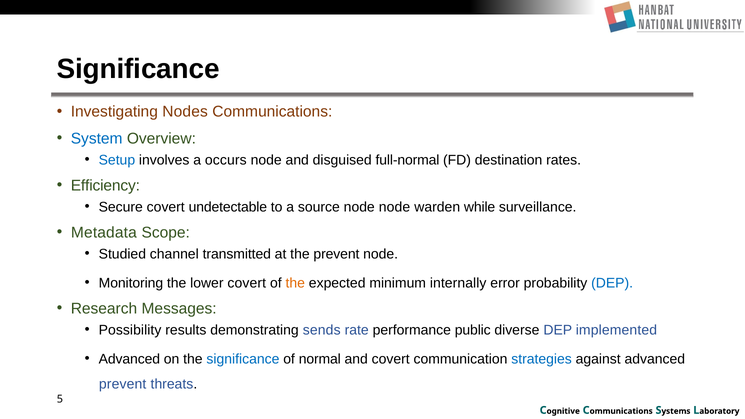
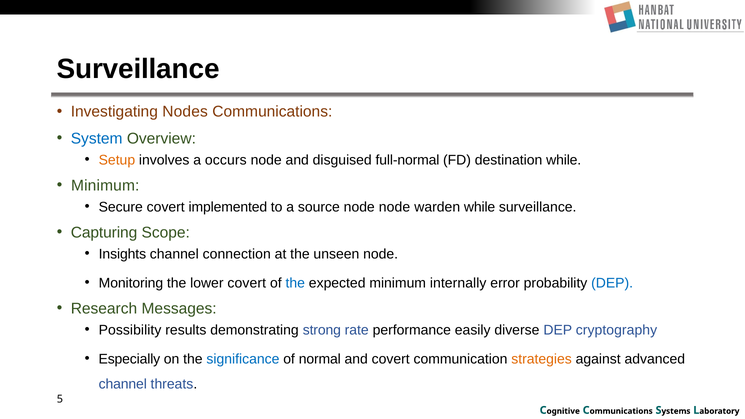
Significance at (138, 69): Significance -> Surveillance
Setup colour: blue -> orange
destination rates: rates -> while
Efficiency at (105, 186): Efficiency -> Minimum
undetectable: undetectable -> implemented
Metadata: Metadata -> Capturing
Studied: Studied -> Insights
transmitted: transmitted -> connection
the prevent: prevent -> unseen
the at (295, 283) colour: orange -> blue
sends: sends -> strong
public: public -> easily
implemented: implemented -> cryptography
Advanced at (129, 359): Advanced -> Especially
strategies colour: blue -> orange
prevent at (123, 384): prevent -> channel
